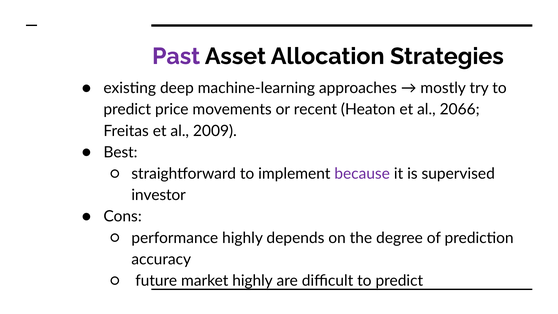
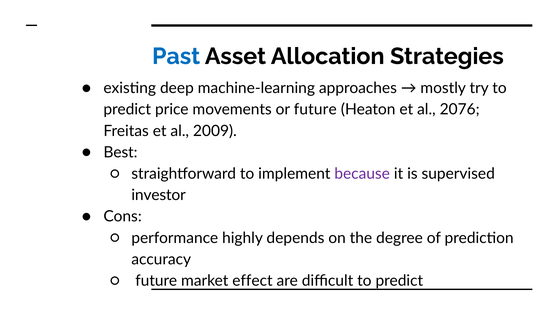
Past colour: purple -> blue
or recent: recent -> future
2066: 2066 -> 2076
market highly: highly -> effect
